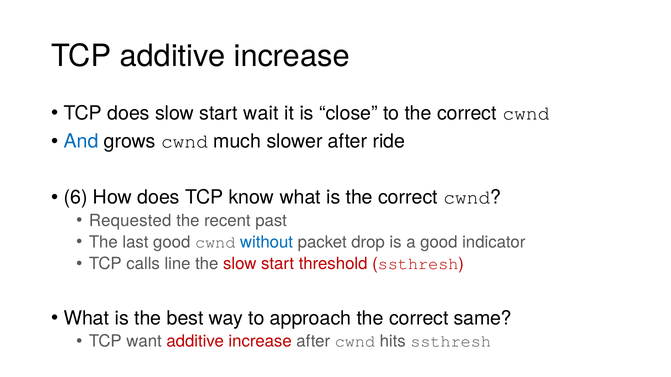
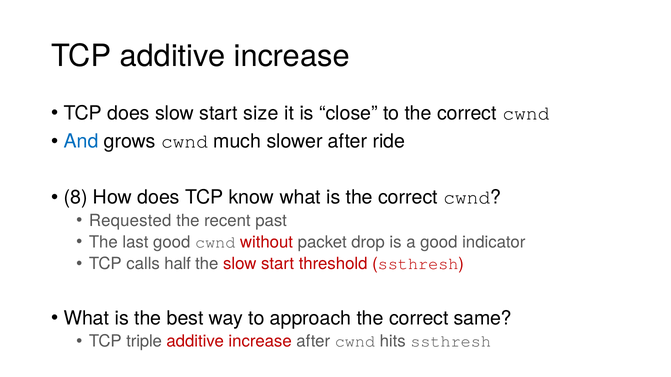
wait: wait -> size
6: 6 -> 8
without colour: blue -> red
line: line -> half
want: want -> triple
